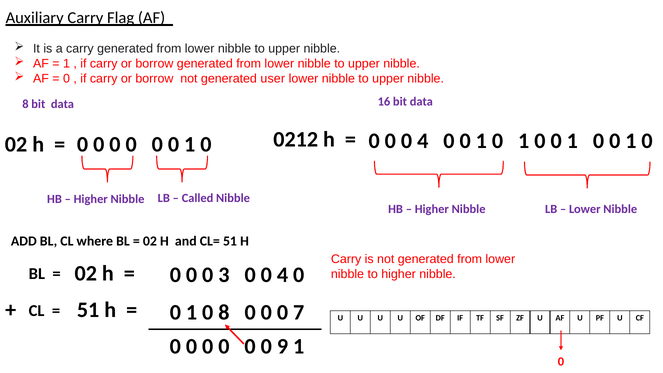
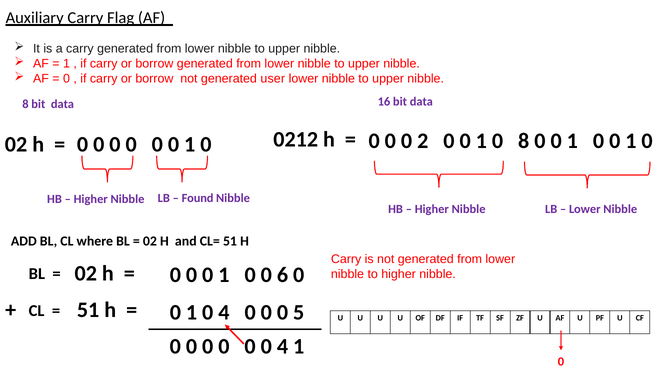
0 0 0 4: 4 -> 2
1 0 1: 1 -> 8
Called: Called -> Found
3 at (224, 275): 3 -> 1
4 at (282, 275): 4 -> 6
1 0 8: 8 -> 4
7: 7 -> 5
0 0 9: 9 -> 4
